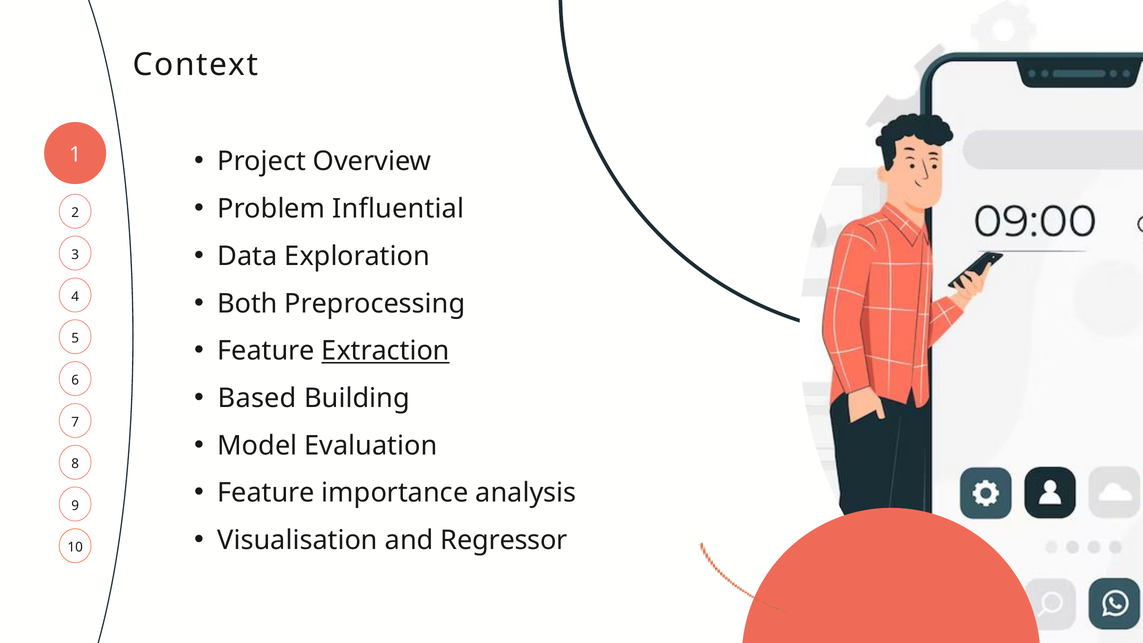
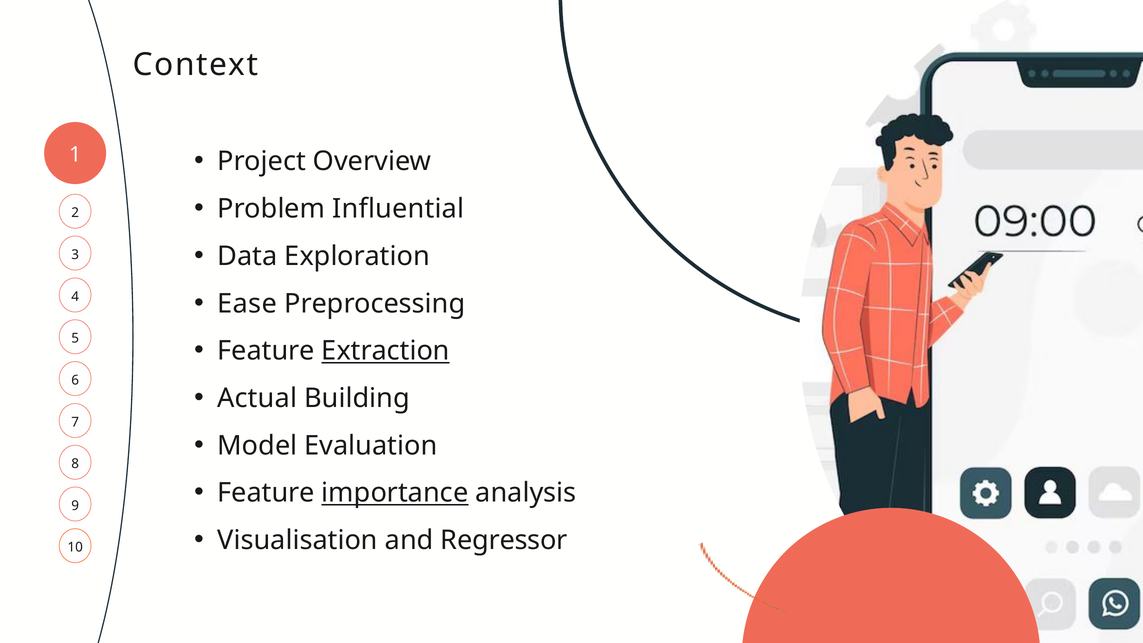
Both: Both -> Ease
Based: Based -> Actual
importance underline: none -> present
